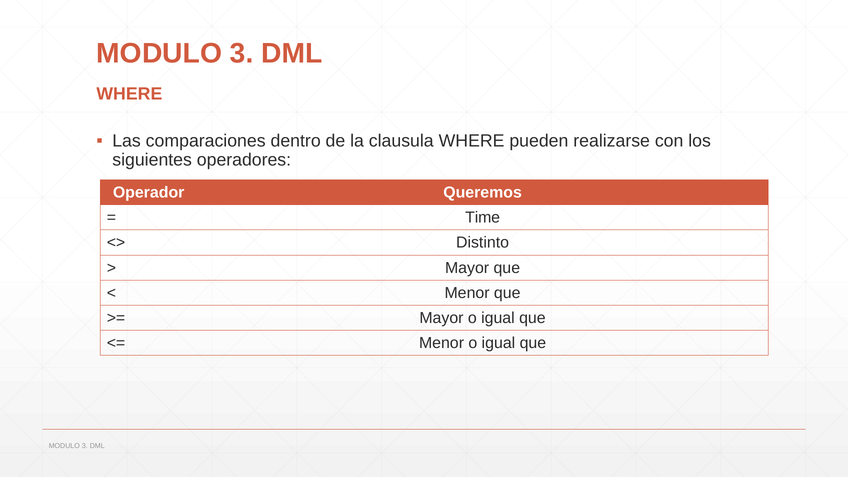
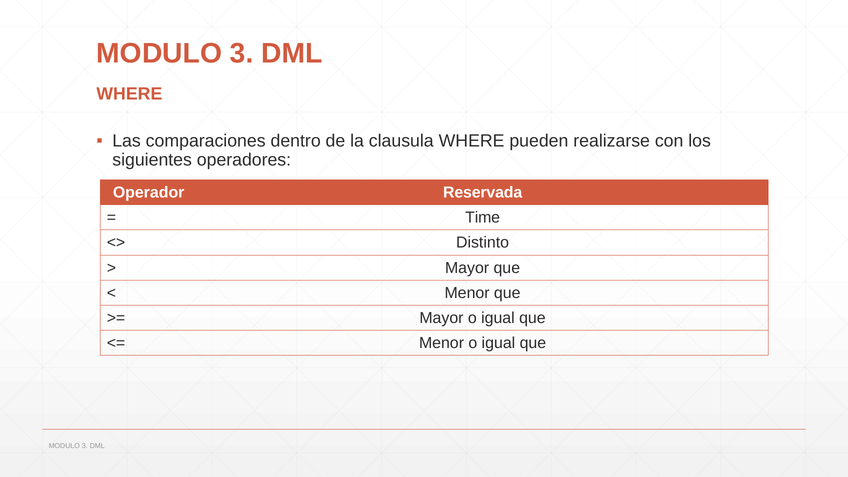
Queremos: Queremos -> Reservada
